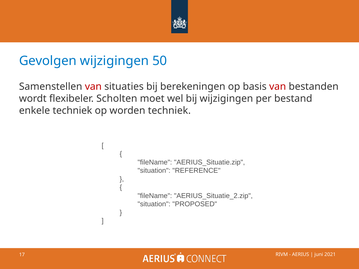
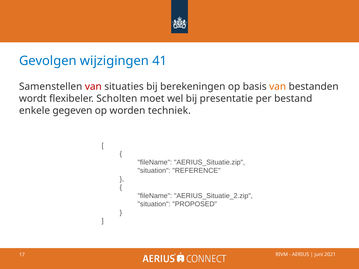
50: 50 -> 41
van at (278, 87) colour: red -> orange
bij wijzigingen: wijzigingen -> presentatie
enkele techniek: techniek -> gegeven
